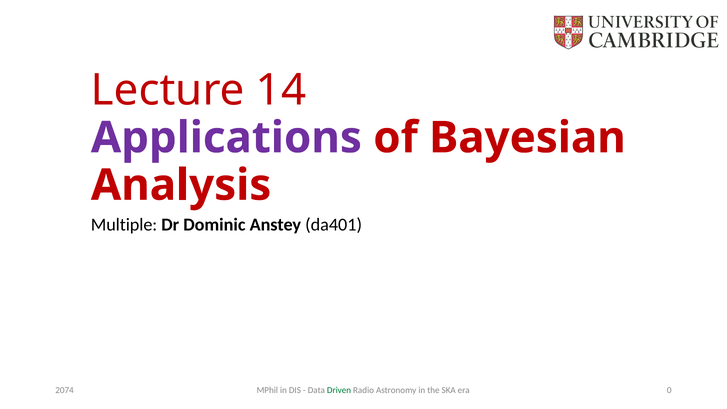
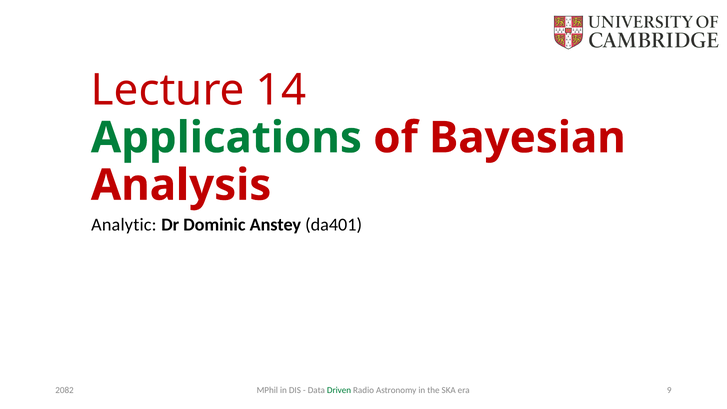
Applications colour: purple -> green
Multiple: Multiple -> Analytic
2074: 2074 -> 2082
0: 0 -> 9
